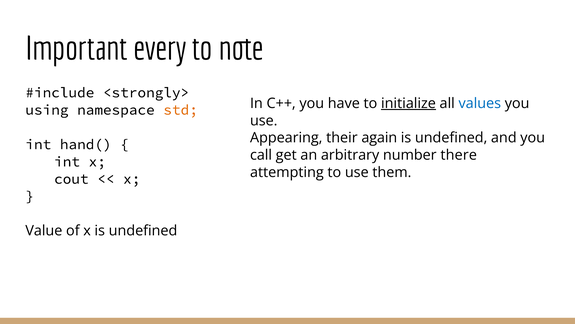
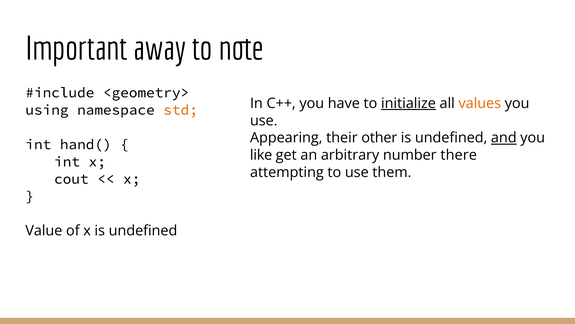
every: every -> away
<strongly>: <strongly> -> <geometry>
values colour: blue -> orange
again: again -> other
and underline: none -> present
call: call -> like
